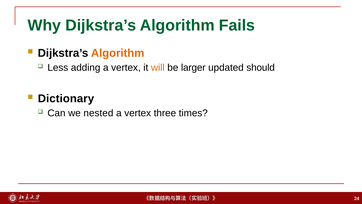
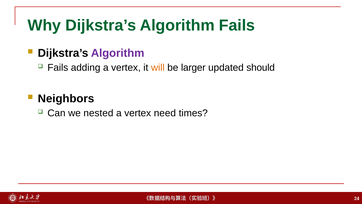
Algorithm at (118, 53) colour: orange -> purple
Less at (58, 68): Less -> Fails
Dictionary: Dictionary -> Neighbors
three: three -> need
